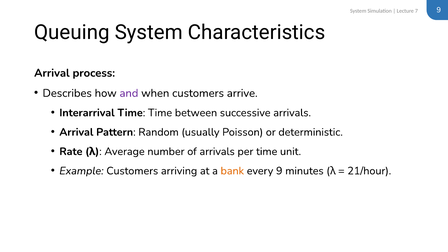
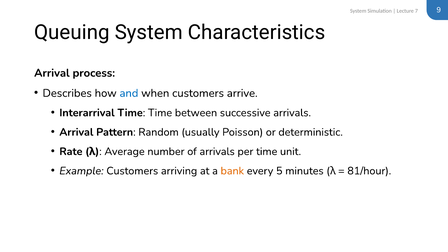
and colour: purple -> blue
every 9: 9 -> 5
21/hour: 21/hour -> 81/hour
